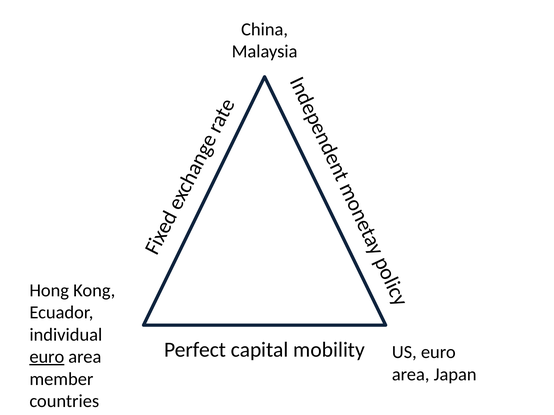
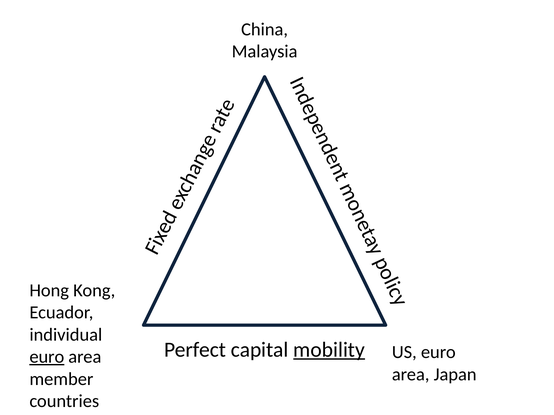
mobility underline: none -> present
